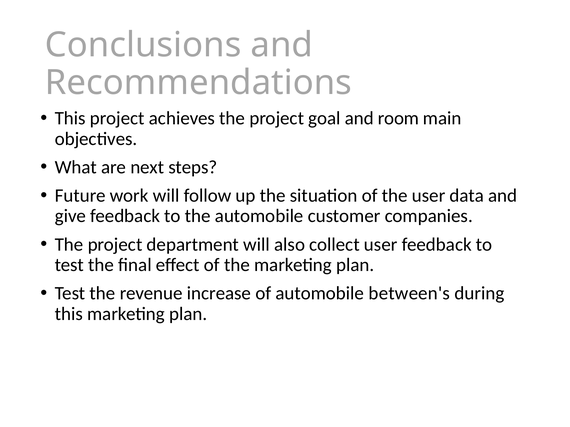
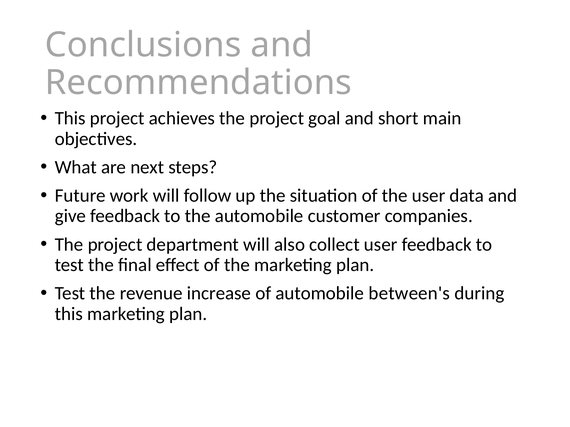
room: room -> short
